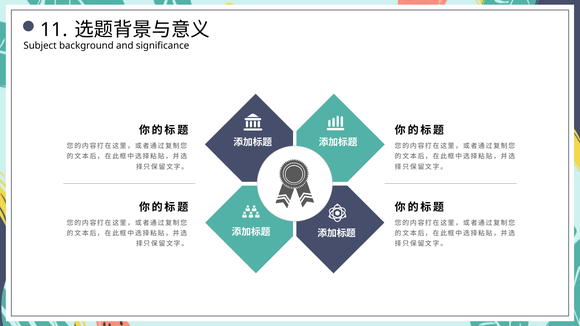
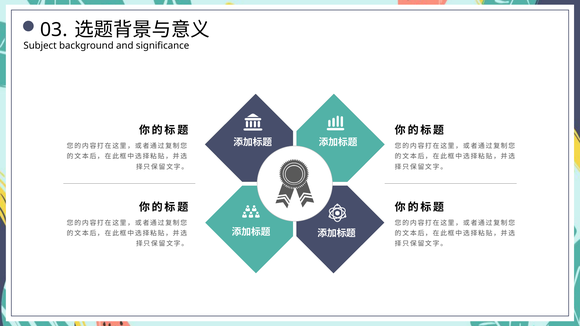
11: 11 -> 03
